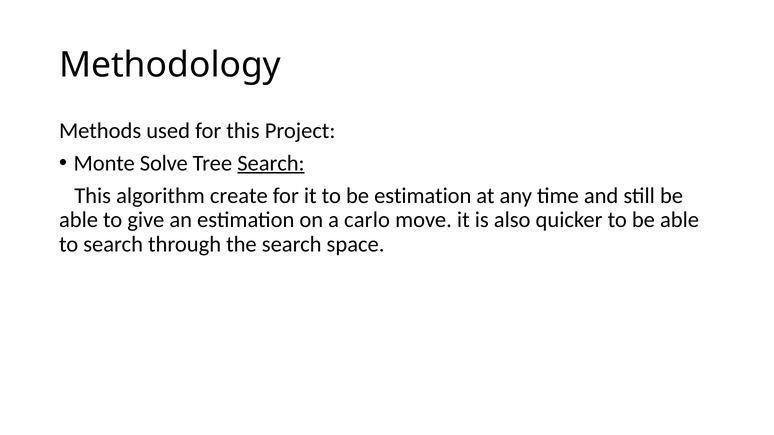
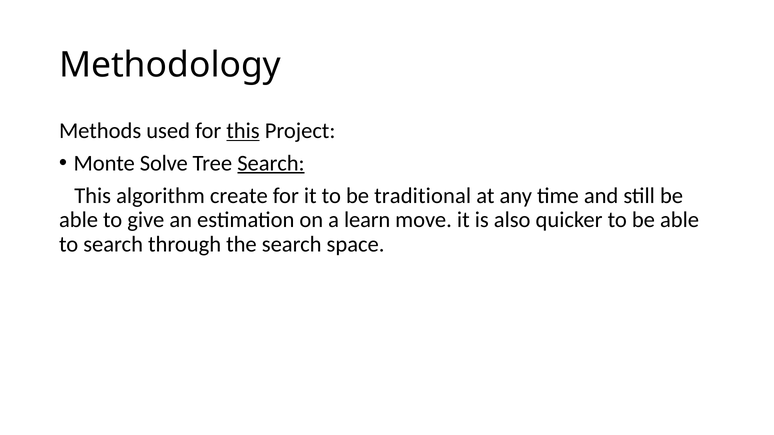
this at (243, 131) underline: none -> present
be estimation: estimation -> traditional
carlo: carlo -> learn
